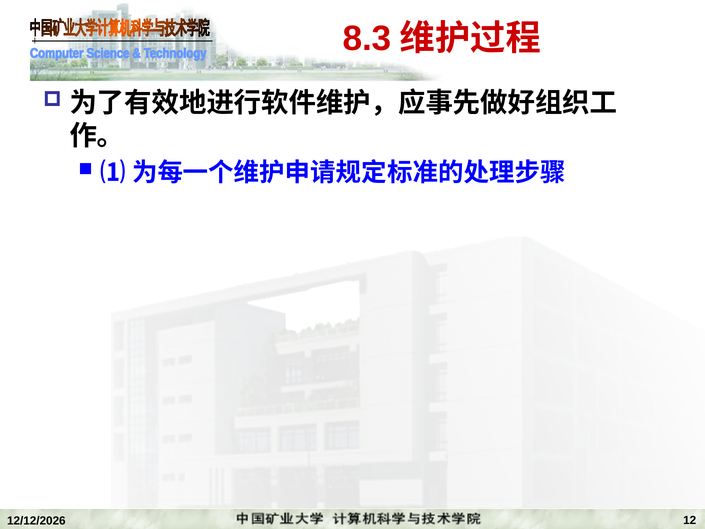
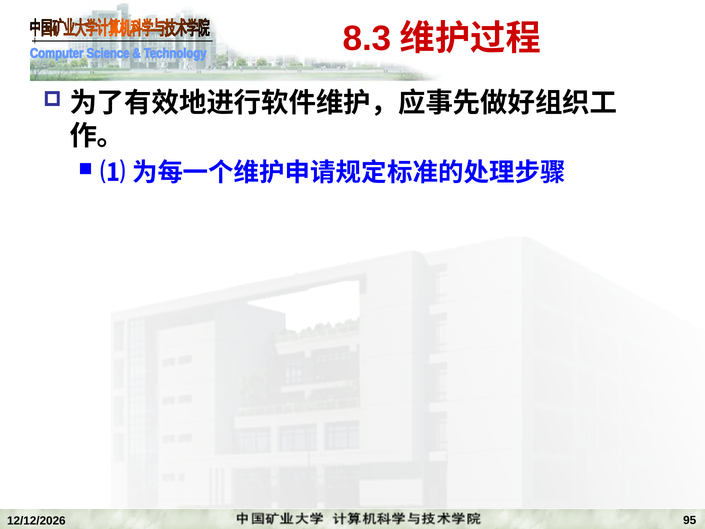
12: 12 -> 95
